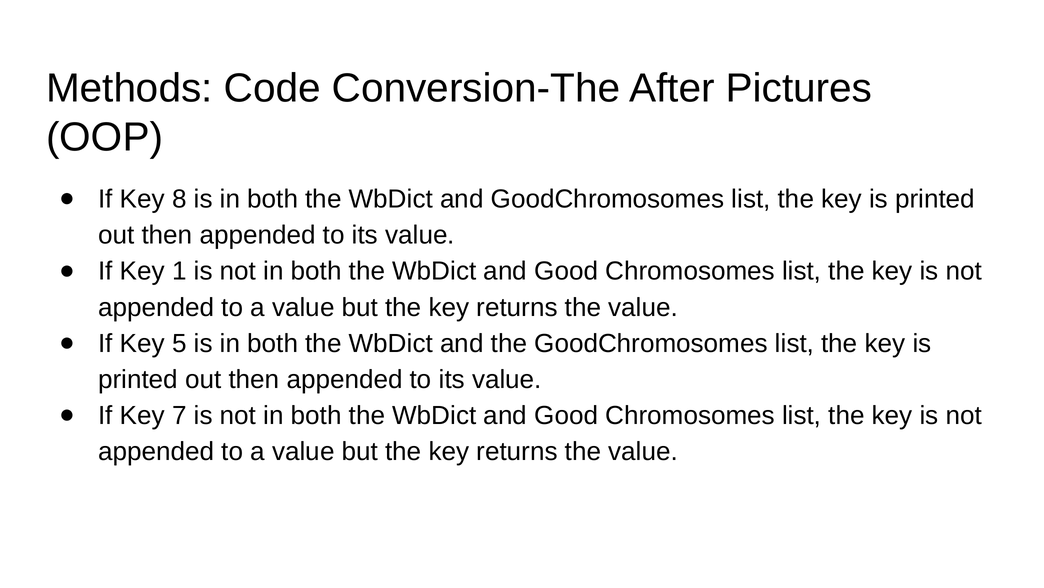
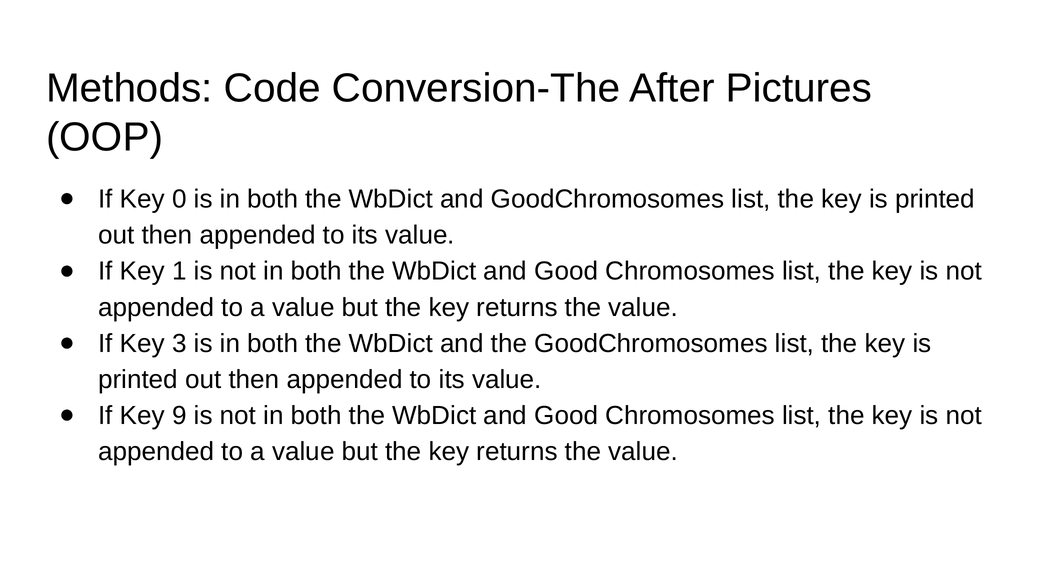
8: 8 -> 0
5: 5 -> 3
7: 7 -> 9
